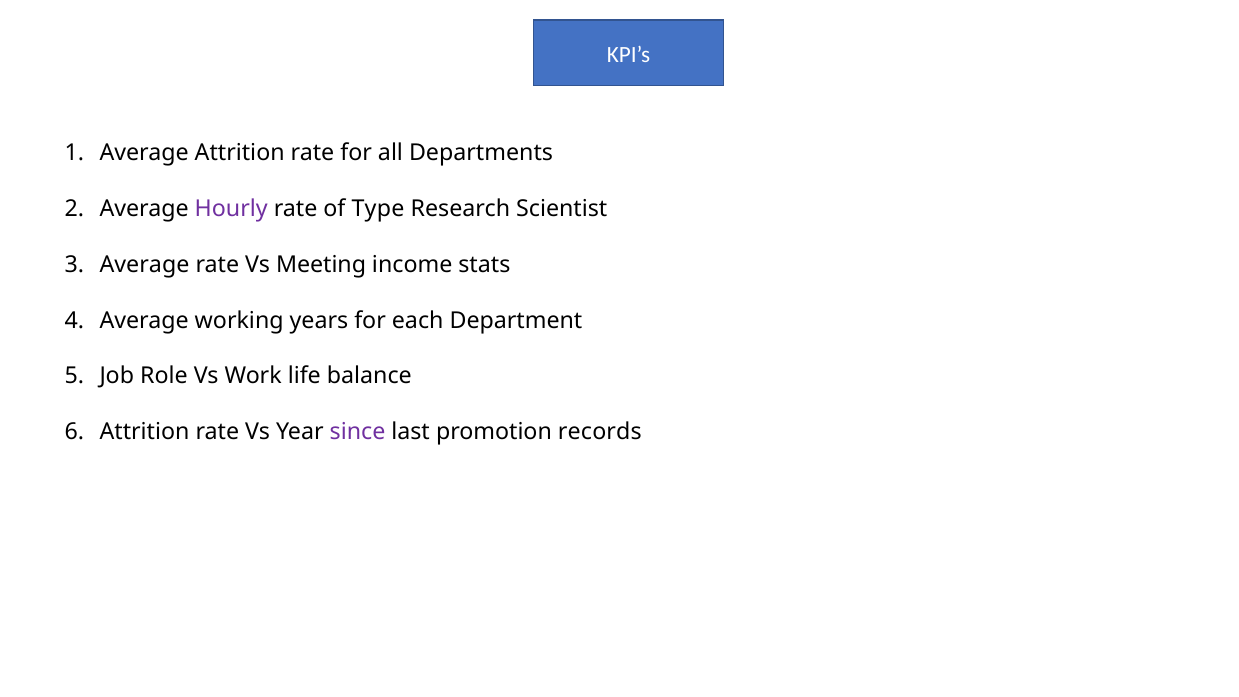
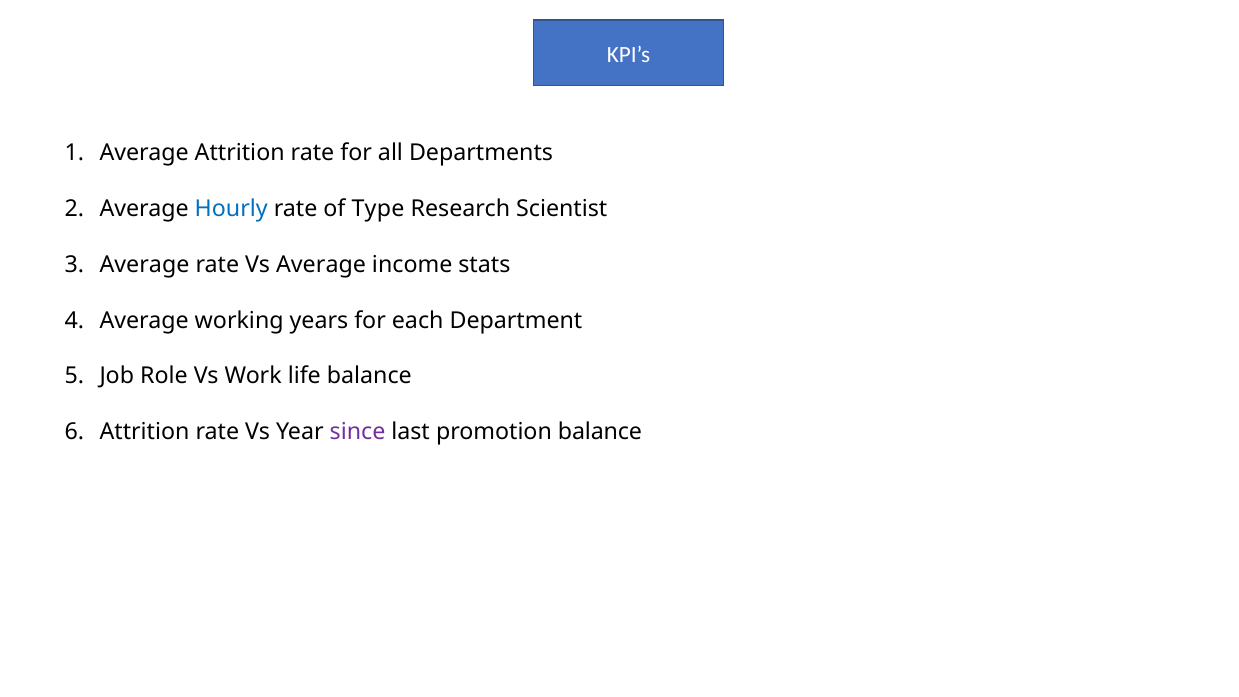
Hourly colour: purple -> blue
Vs Meeting: Meeting -> Average
promotion records: records -> balance
